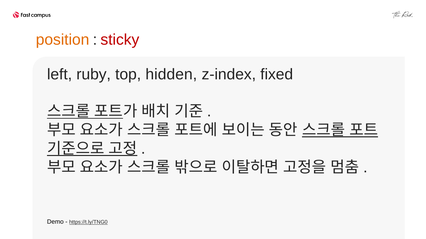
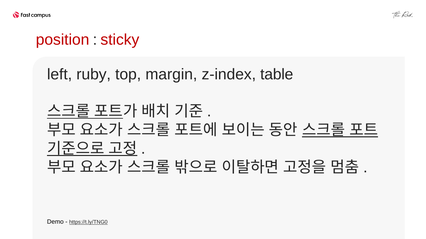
position colour: orange -> red
hidden: hidden -> margin
fixed: fixed -> table
